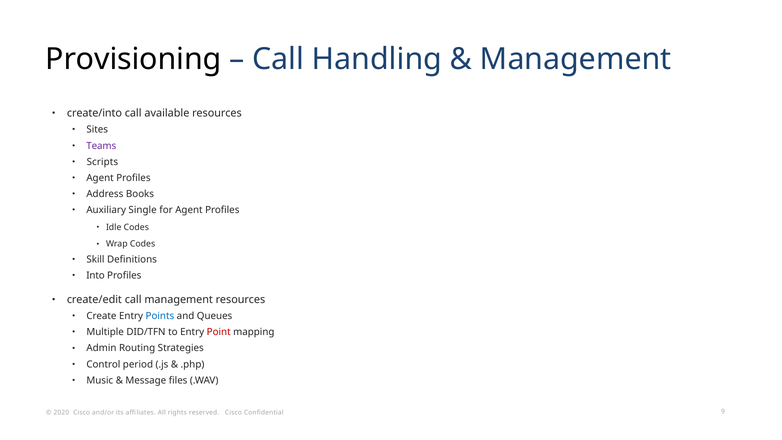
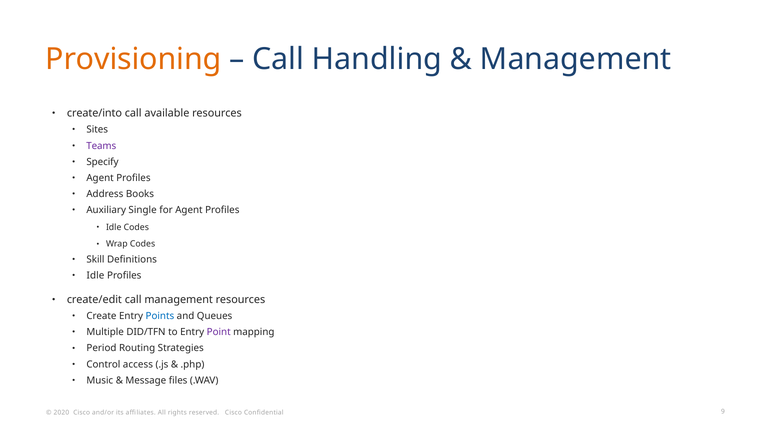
Provisioning colour: black -> orange
Scripts: Scripts -> Specify
Into at (96, 275): Into -> Idle
Point colour: red -> purple
Admin: Admin -> Period
period: period -> access
